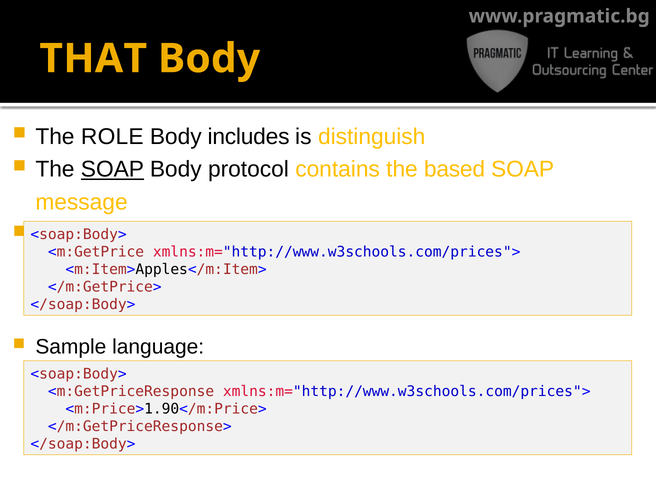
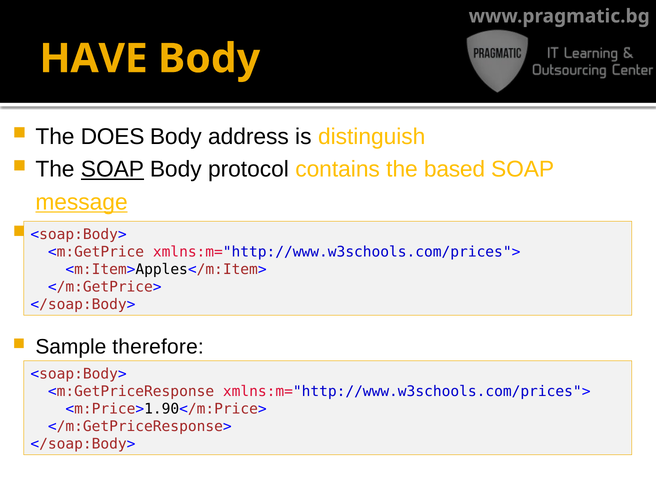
THAT: THAT -> HAVE
ROLE: ROLE -> DOES
includes: includes -> address
message underline: none -> present
language: language -> therefore
